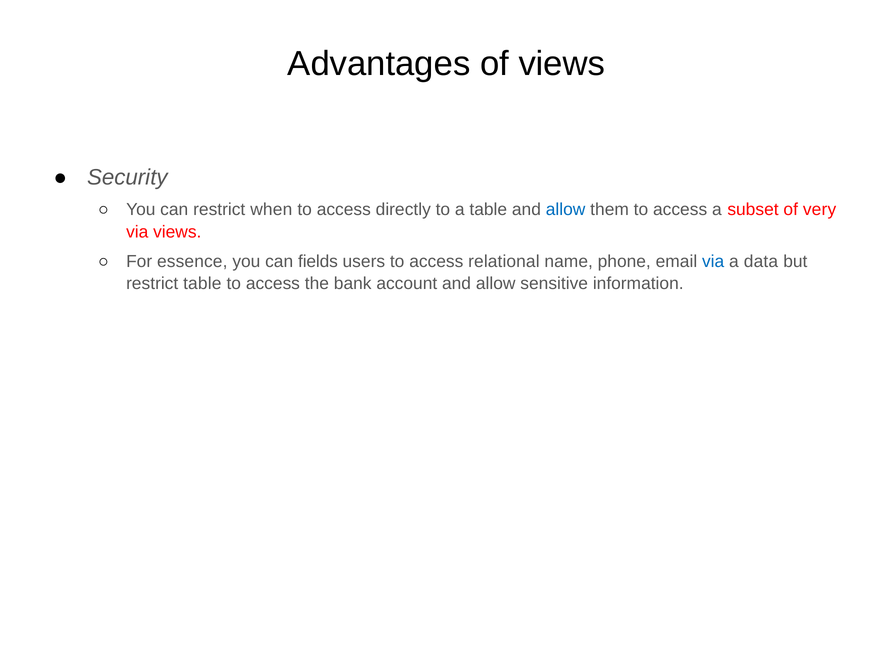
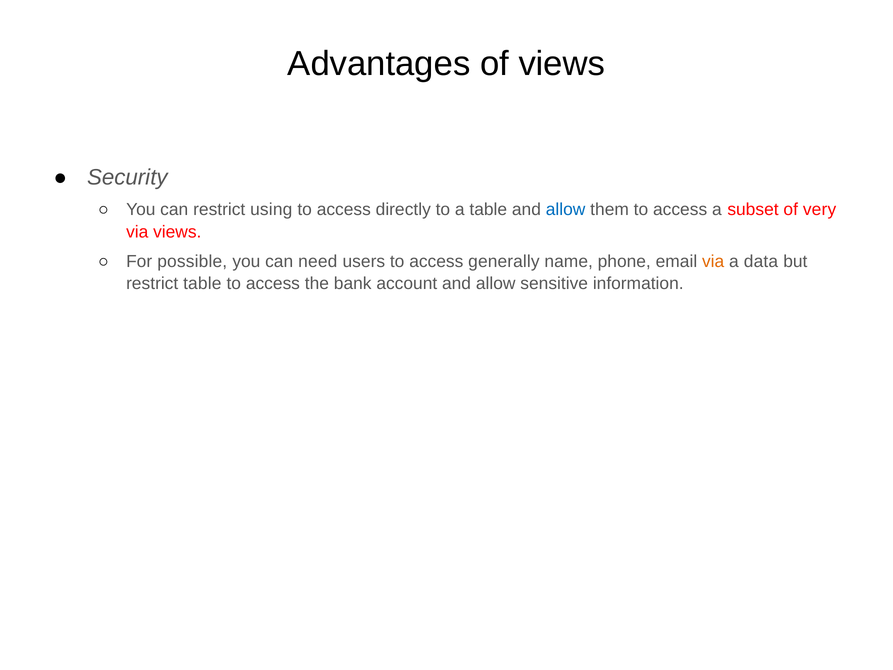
when: when -> using
essence: essence -> possible
fields: fields -> need
relational: relational -> generally
via at (713, 261) colour: blue -> orange
